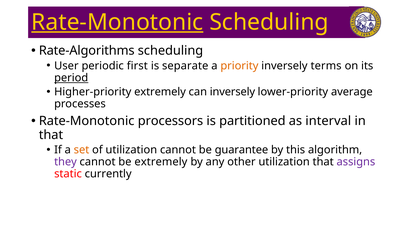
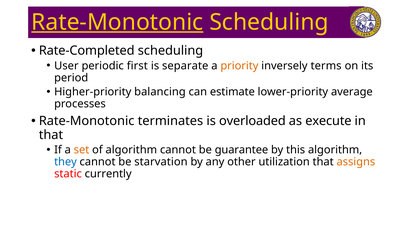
Rate-Algorithms: Rate-Algorithms -> Rate-Completed
period underline: present -> none
Higher-priority extremely: extremely -> balancing
can inversely: inversely -> estimate
processors: processors -> terminates
partitioned: partitioned -> overloaded
interval: interval -> execute
of utilization: utilization -> algorithm
they colour: purple -> blue
be extremely: extremely -> starvation
assigns colour: purple -> orange
